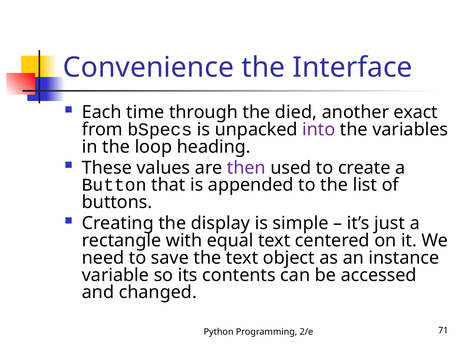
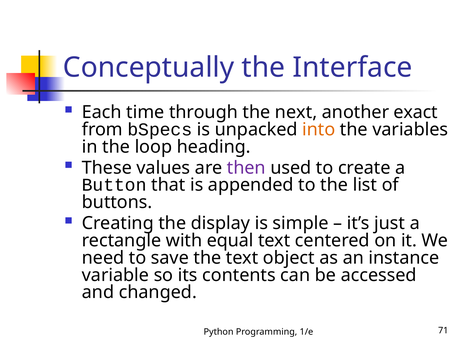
Convenience: Convenience -> Conceptually
died: died -> next
into colour: purple -> orange
2/e: 2/e -> 1/e
